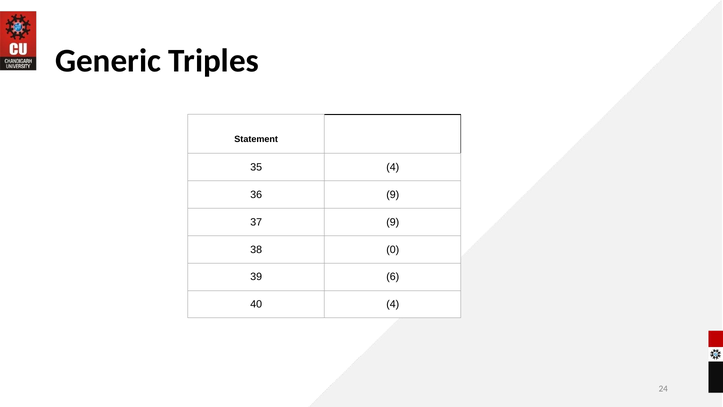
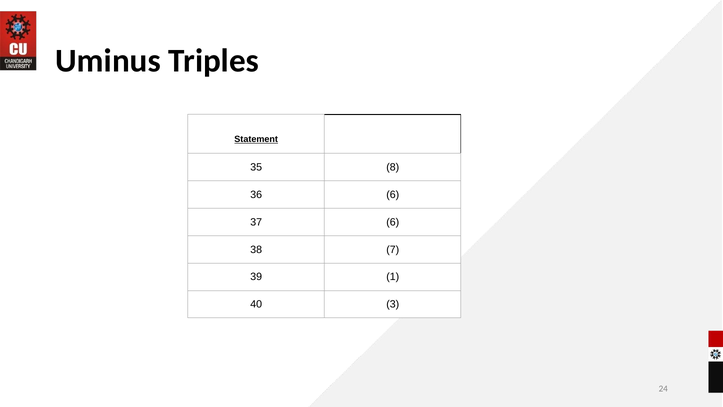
Generic: Generic -> Uminus
Statement underline: none -> present
35 4: 4 -> 8
36 9: 9 -> 6
37 9: 9 -> 6
0: 0 -> 7
6: 6 -> 1
40 4: 4 -> 3
